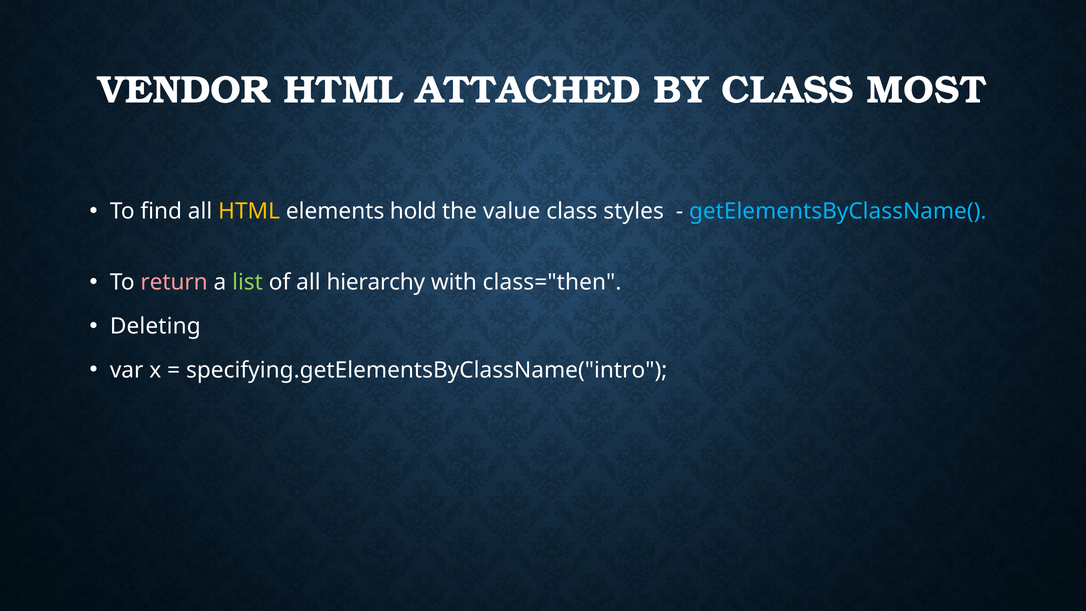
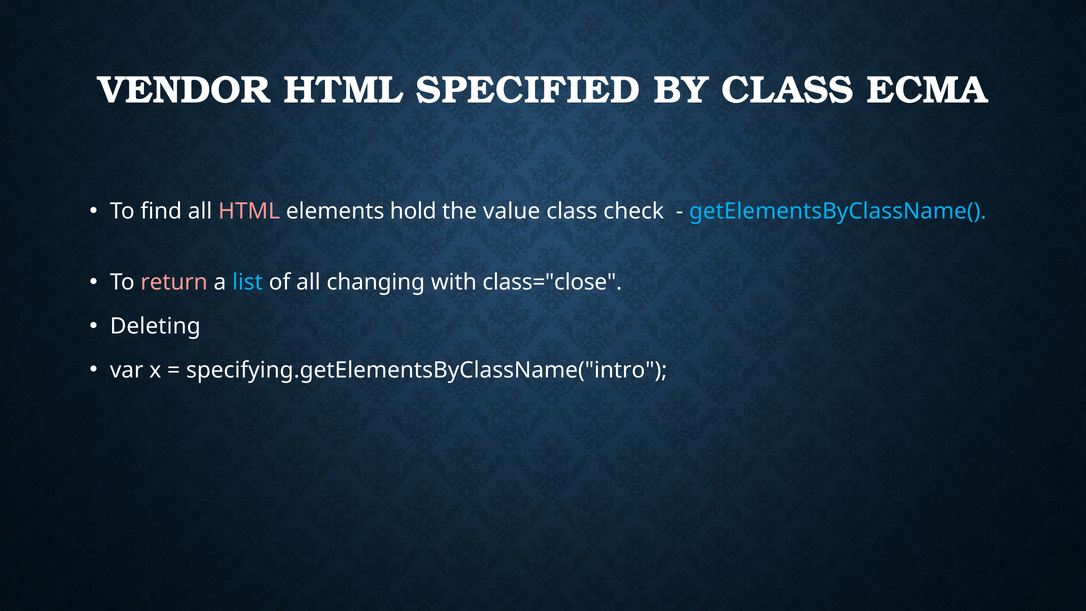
ATTACHED: ATTACHED -> SPECIFIED
MOST: MOST -> ECMA
HTML at (249, 211) colour: yellow -> pink
styles: styles -> check
list colour: light green -> light blue
hierarchy: hierarchy -> changing
class="then: class="then -> class="close
